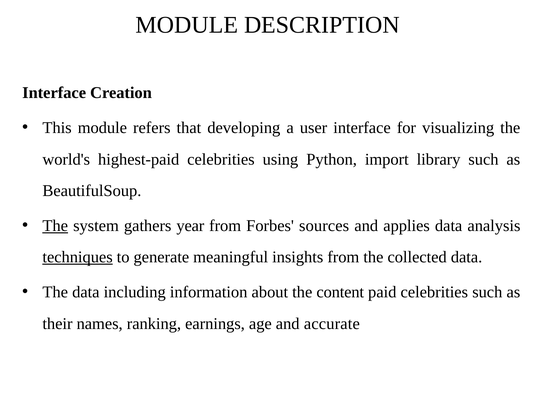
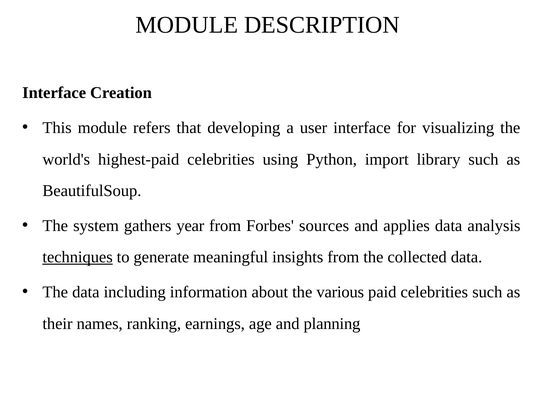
The at (55, 226) underline: present -> none
content: content -> various
accurate: accurate -> planning
